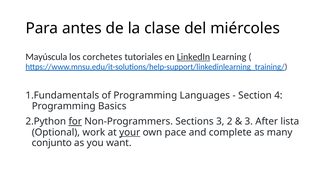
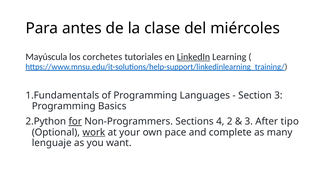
Section 4: 4 -> 3
Sections 3: 3 -> 4
lista: lista -> tipo
work underline: none -> present
your underline: present -> none
conjunto: conjunto -> lenguaje
